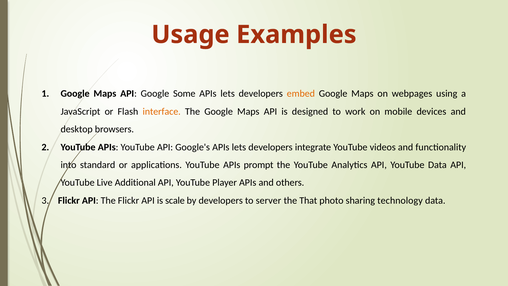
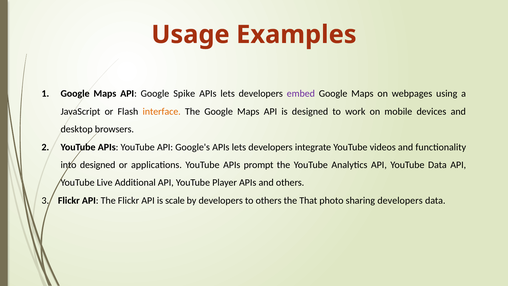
Some: Some -> Spike
embed colour: orange -> purple
into standard: standard -> designed
to server: server -> others
sharing technology: technology -> developers
